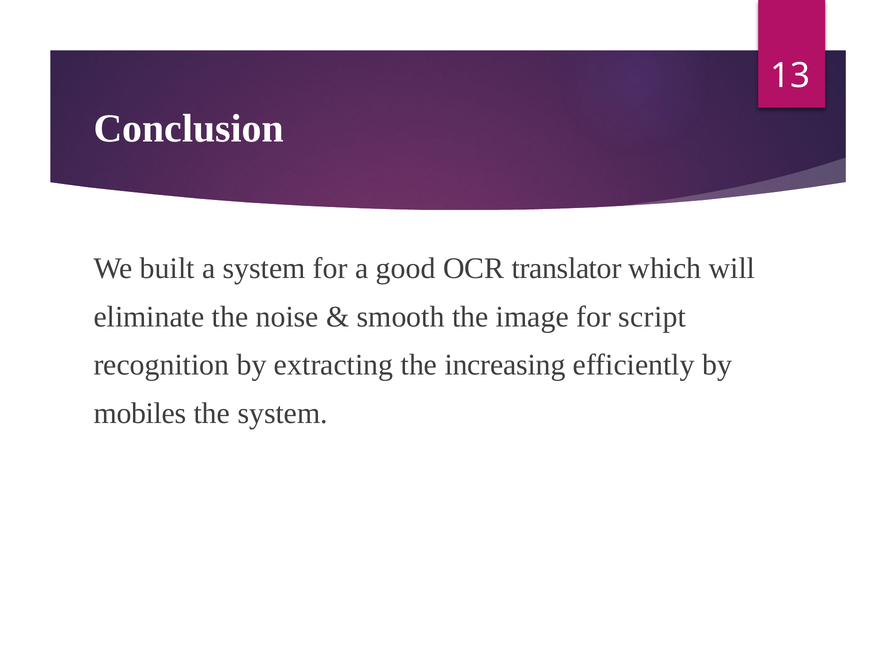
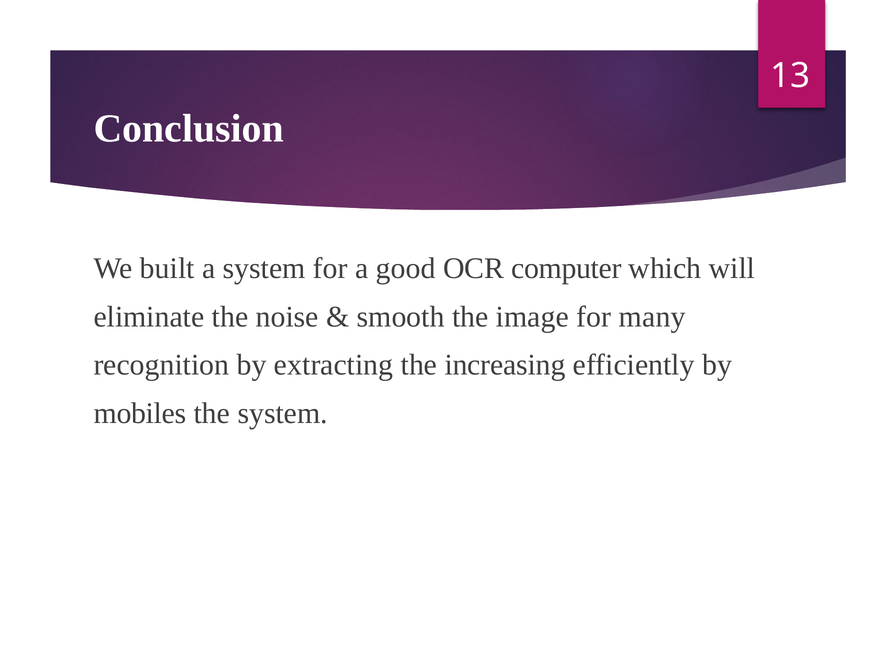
translator: translator -> computer
script: script -> many
